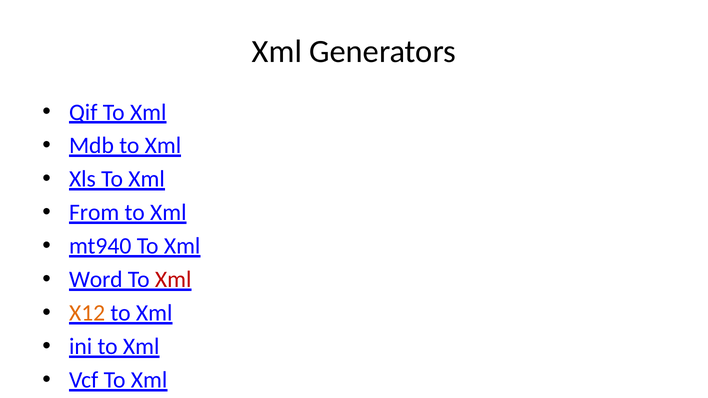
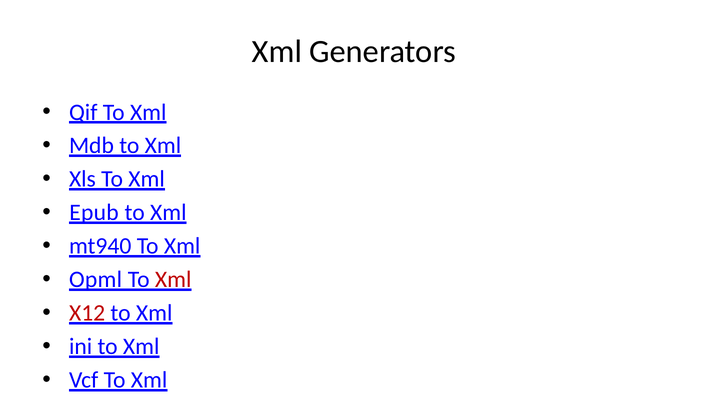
From at (94, 213): From -> Epub
Word: Word -> Opml
X12 colour: orange -> red
